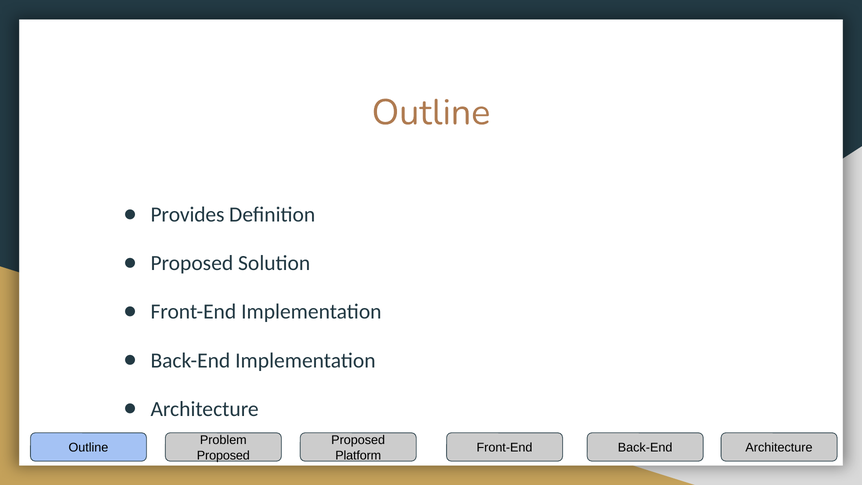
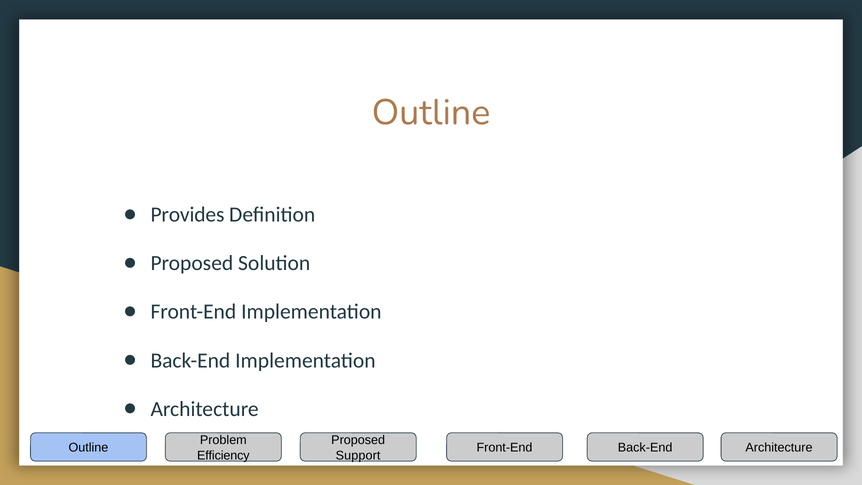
Proposed at (223, 455): Proposed -> Efficiency
Platform: Platform -> Support
